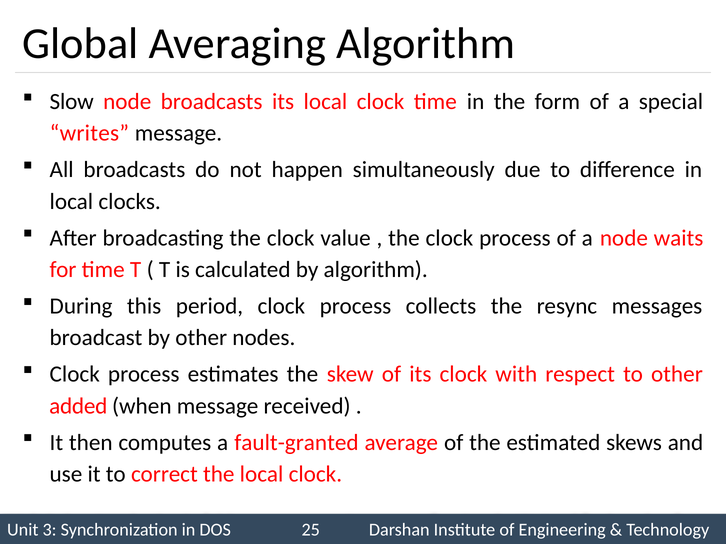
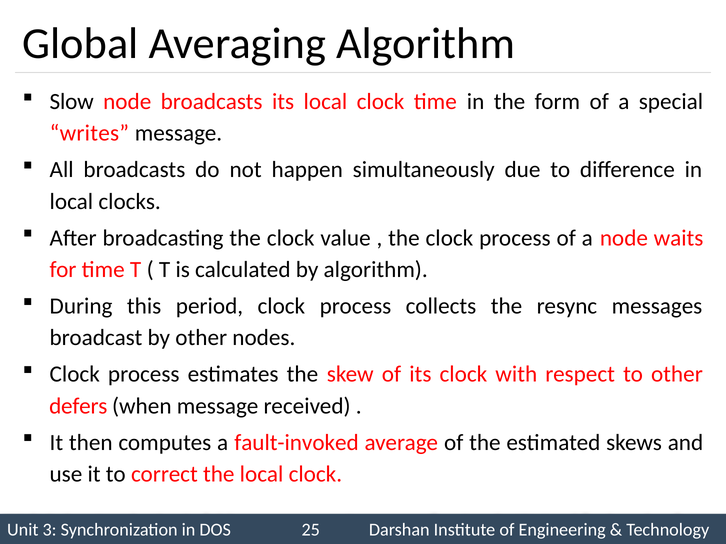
added: added -> defers
fault-granted: fault-granted -> fault-invoked
